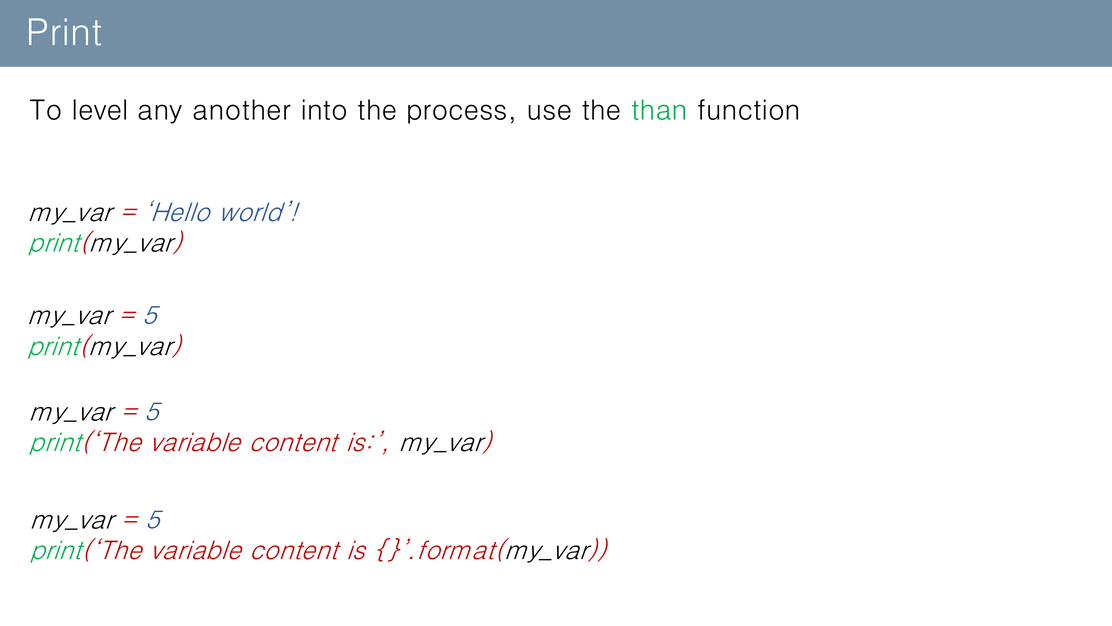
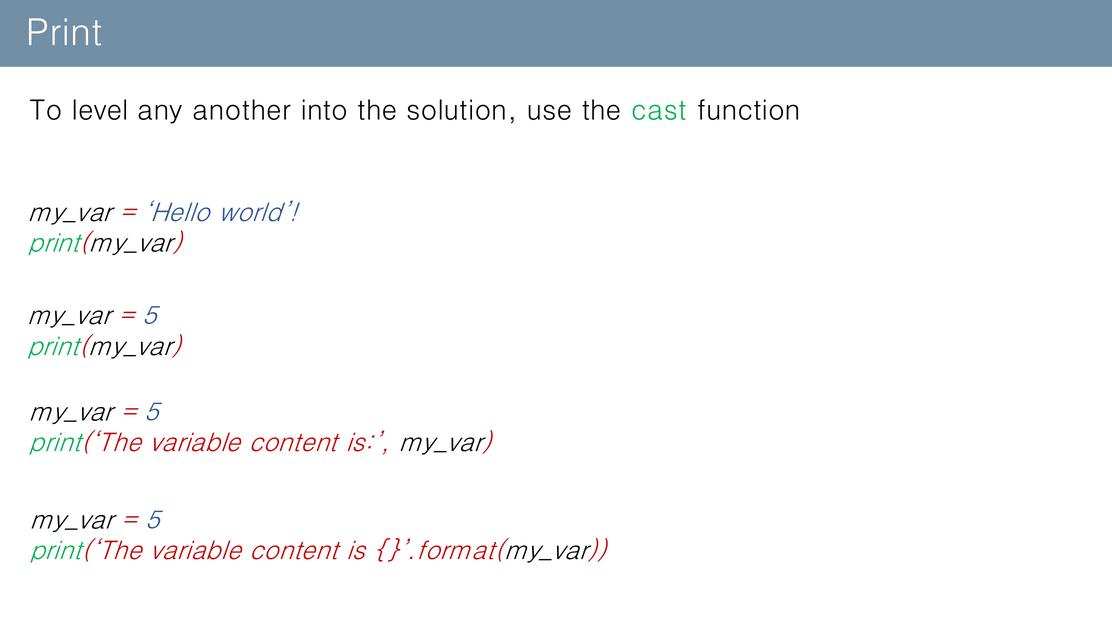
process: process -> solution
than: than -> cast
